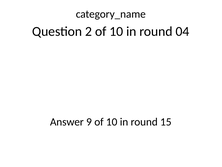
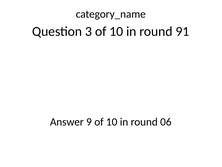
2: 2 -> 3
04: 04 -> 91
15: 15 -> 06
